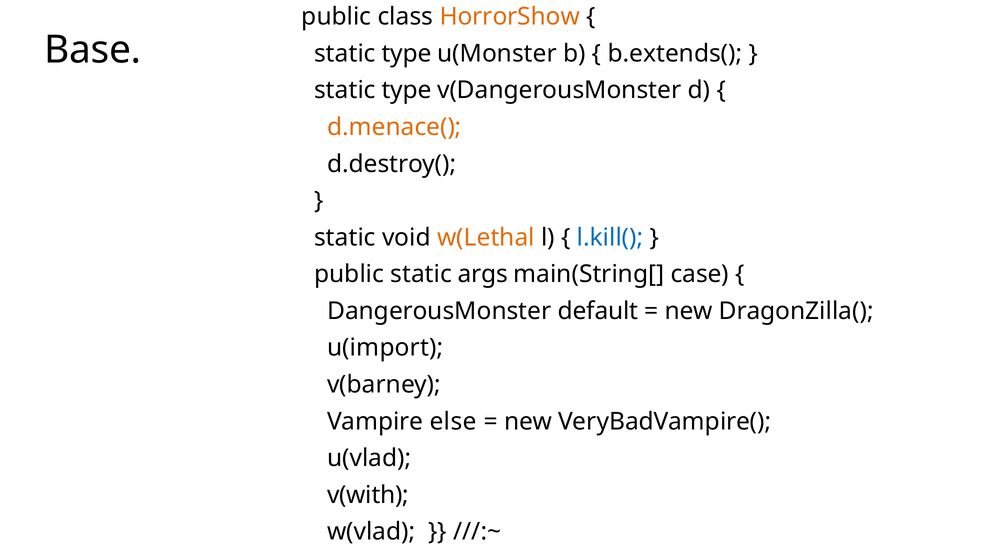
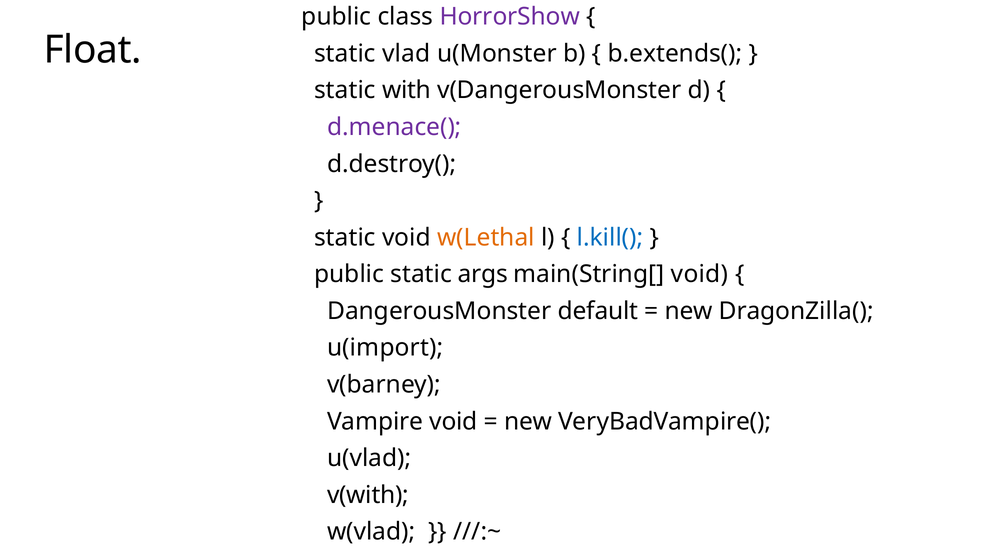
HorrorShow colour: orange -> purple
Base: Base -> Float
type at (407, 54): type -> vlad
type at (407, 90): type -> with
d.menace( colour: orange -> purple
main(String[ case: case -> void
Vampire else: else -> void
